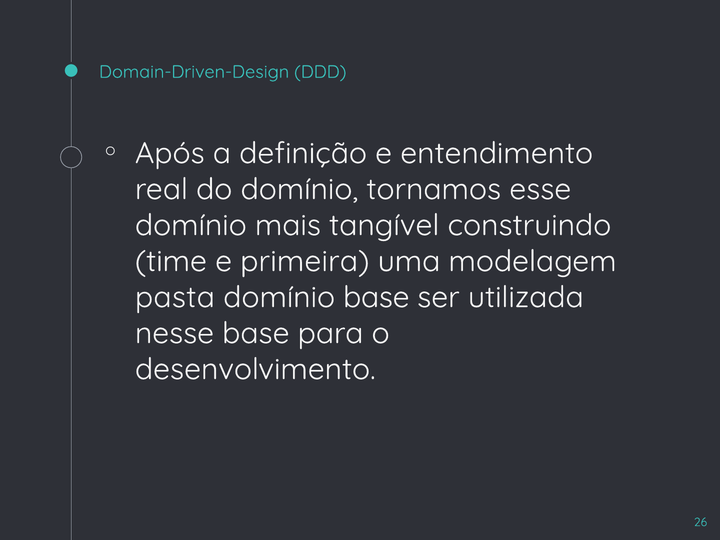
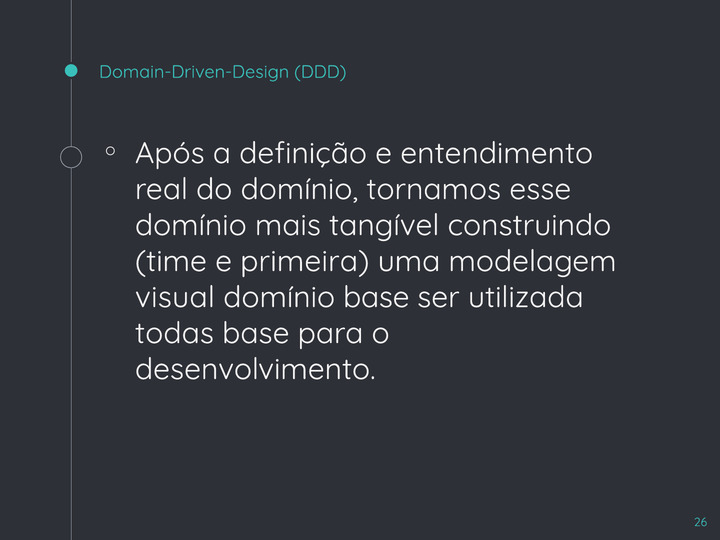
pasta: pasta -> visual
nesse: nesse -> todas
